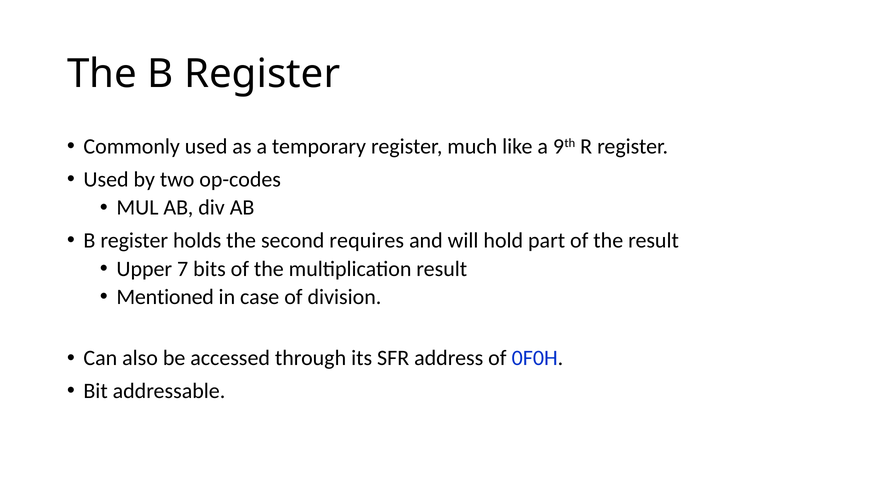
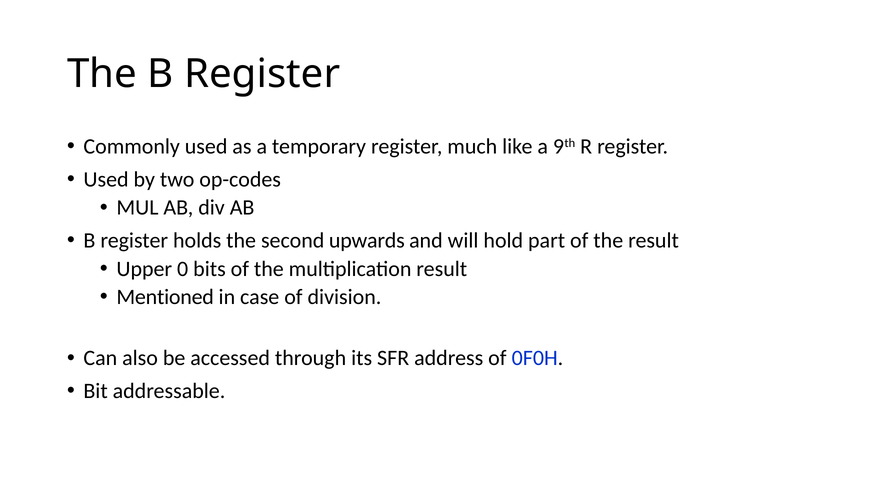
requires: requires -> upwards
7: 7 -> 0
